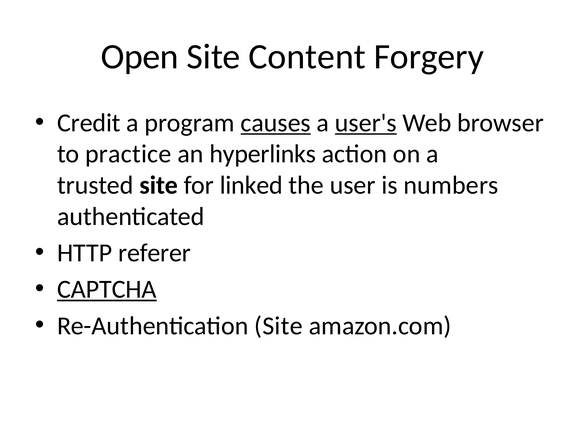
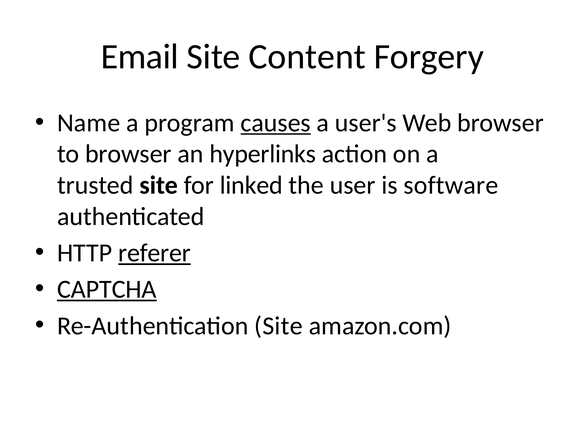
Open: Open -> Email
Credit: Credit -> Name
user's underline: present -> none
to practice: practice -> browser
numbers: numbers -> software
referer underline: none -> present
